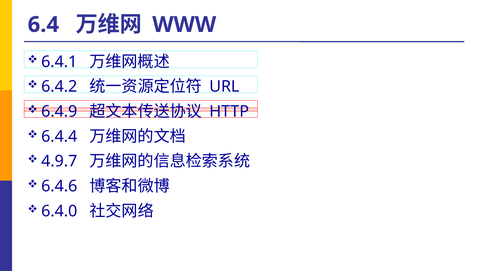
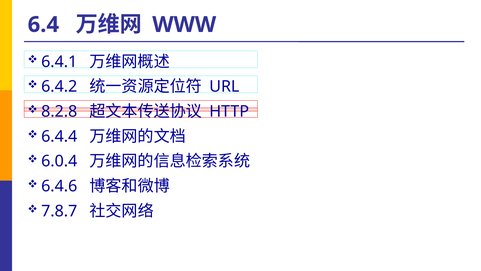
6.4.9: 6.4.9 -> 8.2.8
4.9.7: 4.9.7 -> 6.0.4
6.4.0: 6.4.0 -> 7.8.7
